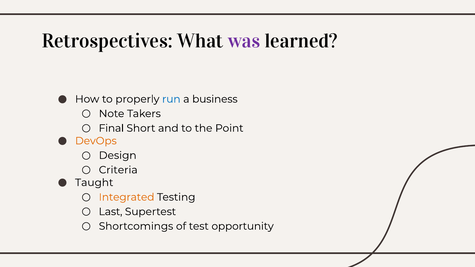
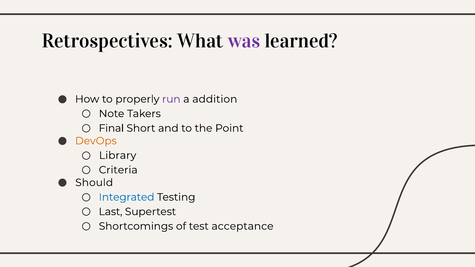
run colour: blue -> purple
business: business -> addition
Design: Design -> Library
Taught: Taught -> Should
Integrated colour: orange -> blue
opportunity: opportunity -> acceptance
